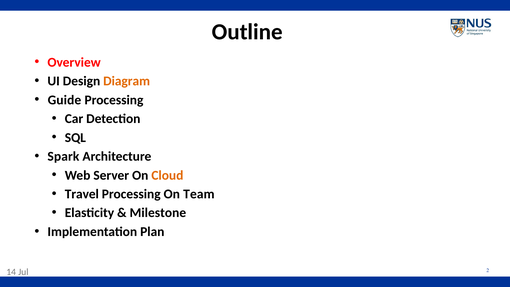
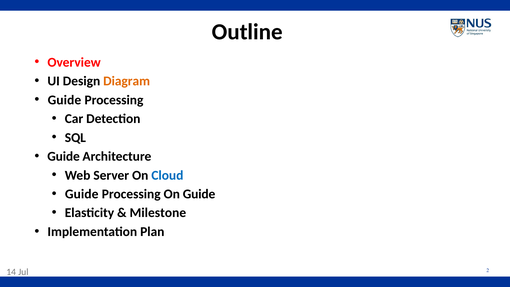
Spark at (63, 156): Spark -> Guide
Cloud colour: orange -> blue
Travel at (82, 194): Travel -> Guide
On Team: Team -> Guide
